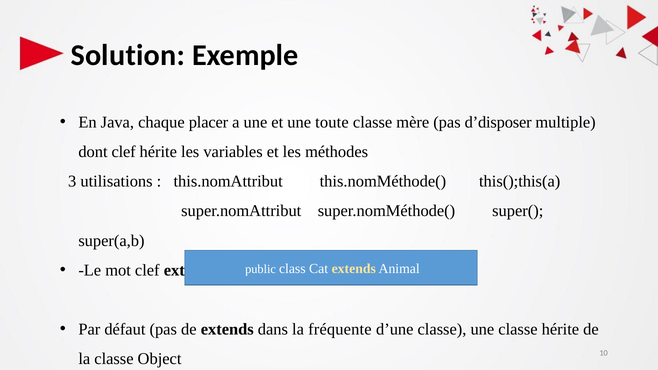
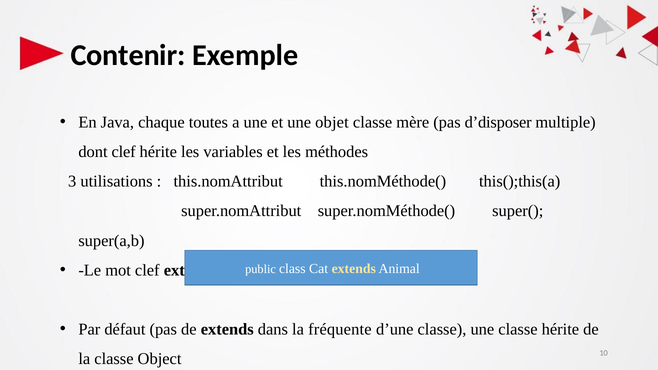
Solution: Solution -> Contenir
placer: placer -> toutes
toute: toute -> objet
